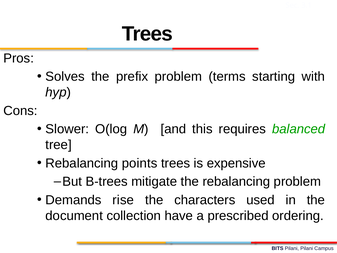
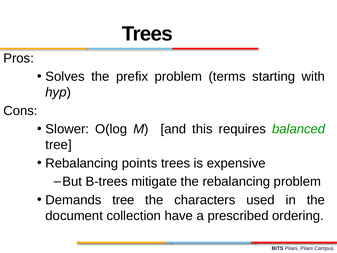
Demands rise: rise -> tree
